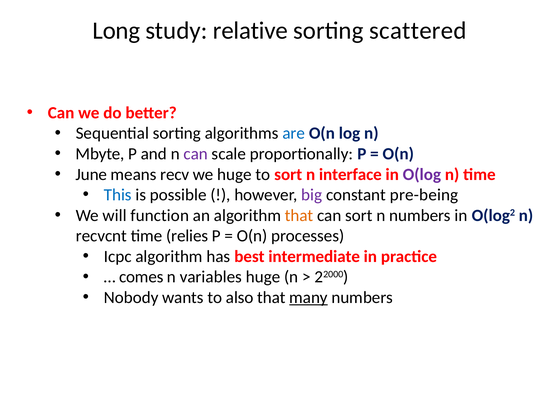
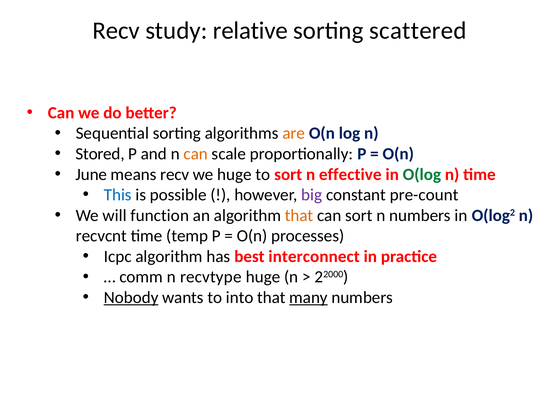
Long at (116, 31): Long -> Recv
are colour: blue -> orange
Mbyte: Mbyte -> Stored
can at (196, 154) colour: purple -> orange
interface: interface -> effective
O(log colour: purple -> green
pre-being: pre-being -> pre-count
relies: relies -> temp
intermediate: intermediate -> interconnect
comes: comes -> comm
variables: variables -> recvtype
Nobody underline: none -> present
also: also -> into
